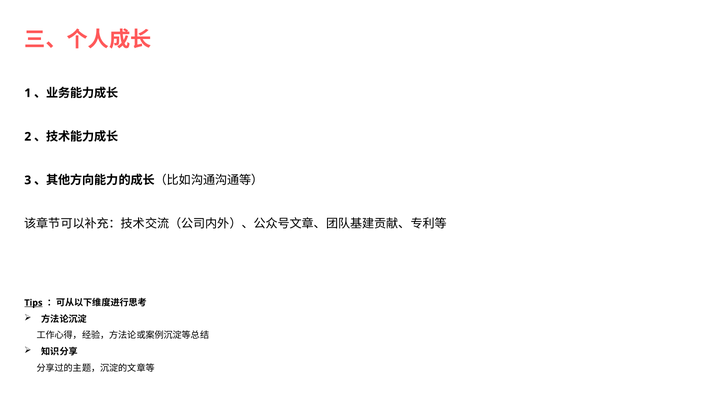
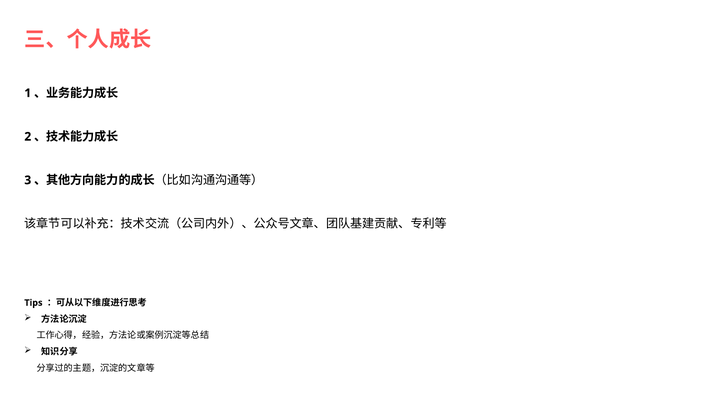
Tips underline: present -> none
